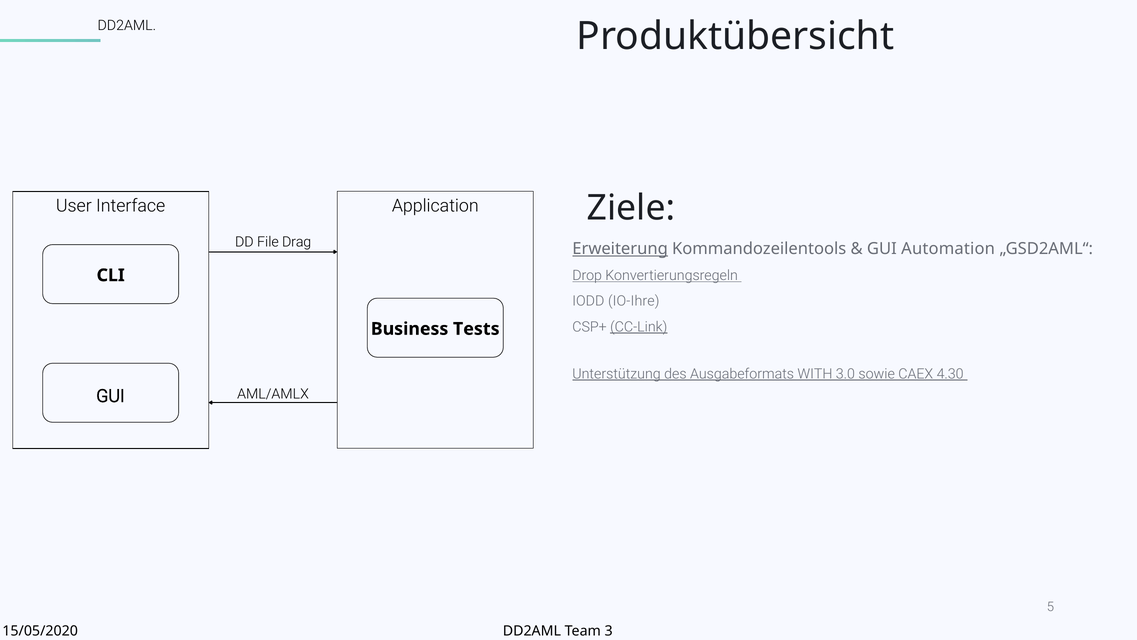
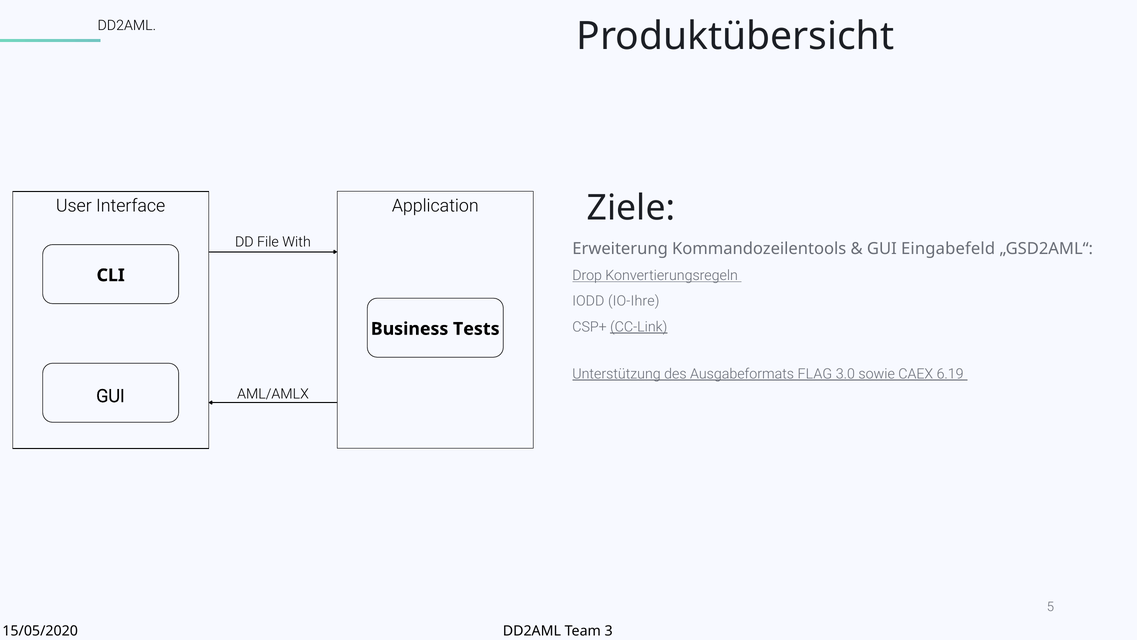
Drag: Drag -> With
Erweiterung underline: present -> none
Automation: Automation -> Eingabefeld
WITH: WITH -> FLAG
4.30: 4.30 -> 6.19
